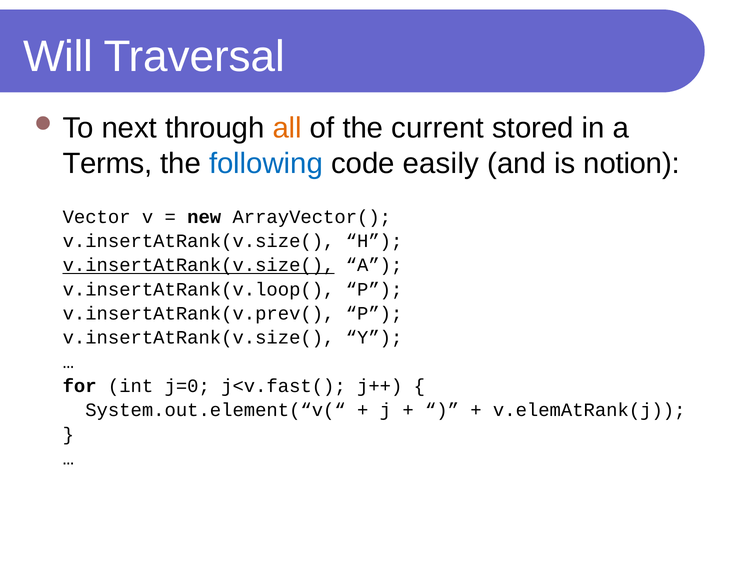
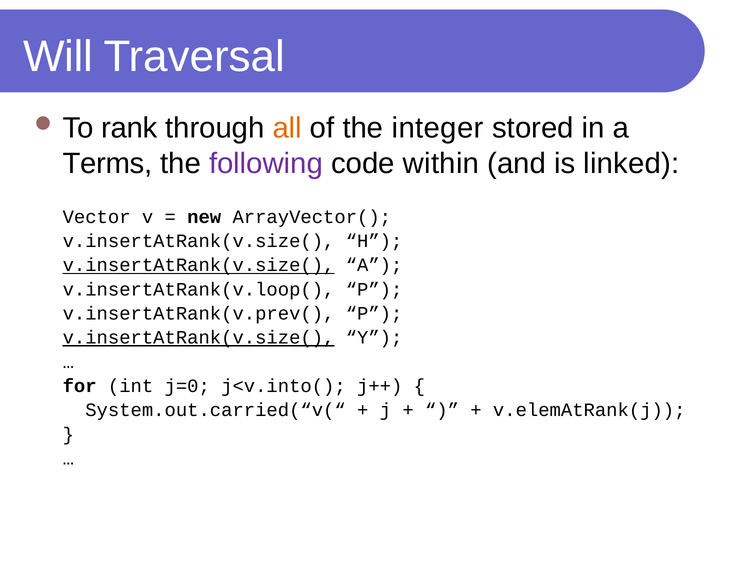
next: next -> rank
current: current -> integer
following colour: blue -> purple
easily: easily -> within
notion: notion -> linked
v.insertAtRank(v.size( at (199, 338) underline: none -> present
j<v.fast(: j<v.fast( -> j<v.into(
System.out.element(“v(“: System.out.element(“v(“ -> System.out.carried(“v(“
